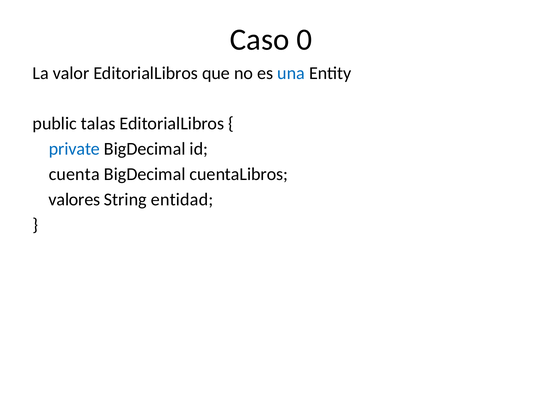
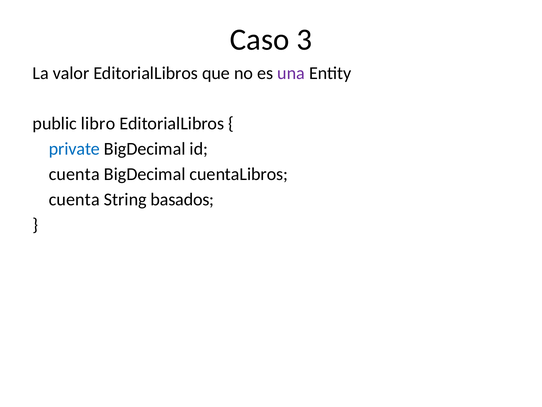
0: 0 -> 3
una colour: blue -> purple
talas: talas -> libro
valores at (74, 199): valores -> cuenta
entidad: entidad -> basados
